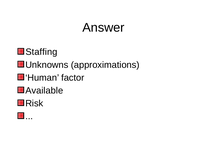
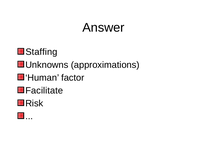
Available: Available -> Facilitate
